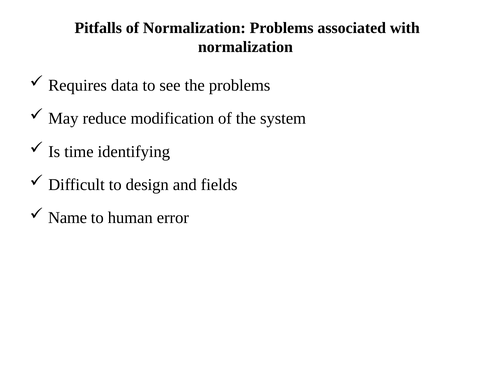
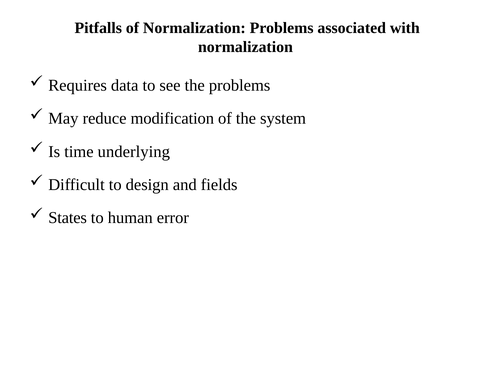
identifying: identifying -> underlying
Name: Name -> States
